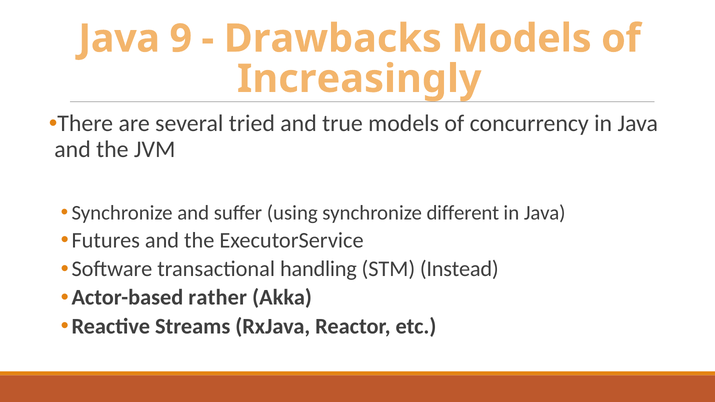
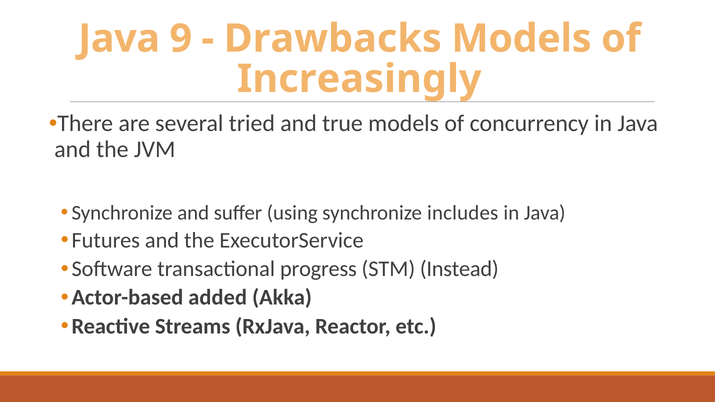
different: different -> includes
handling: handling -> progress
rather: rather -> added
